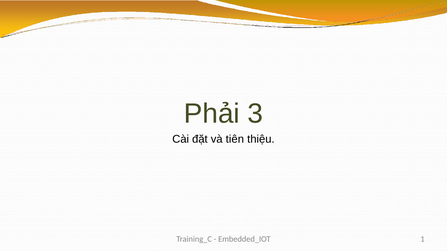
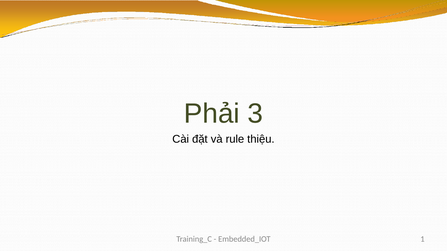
tiên: tiên -> rule
